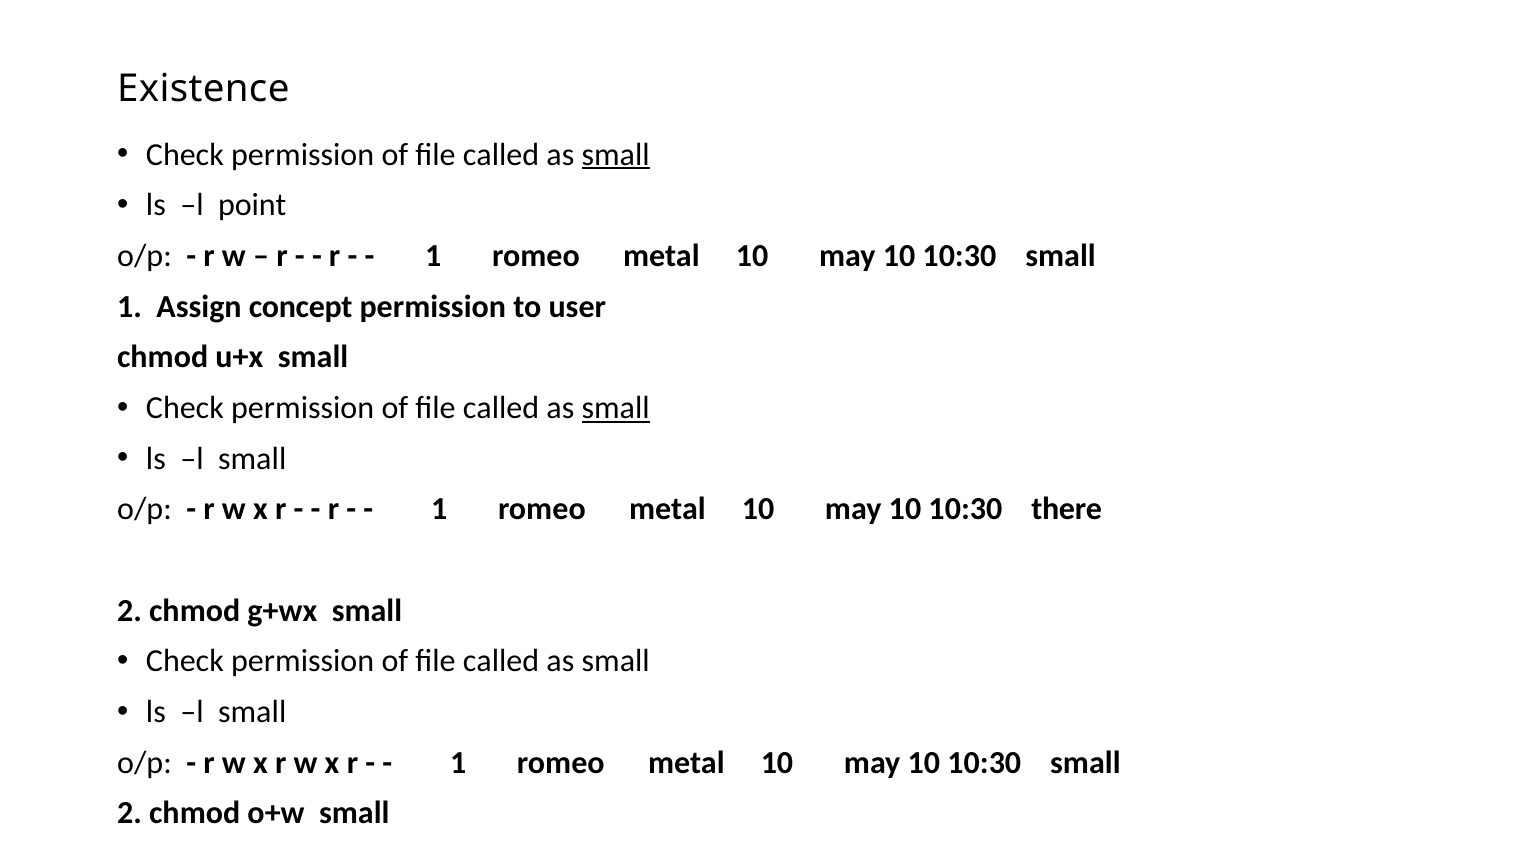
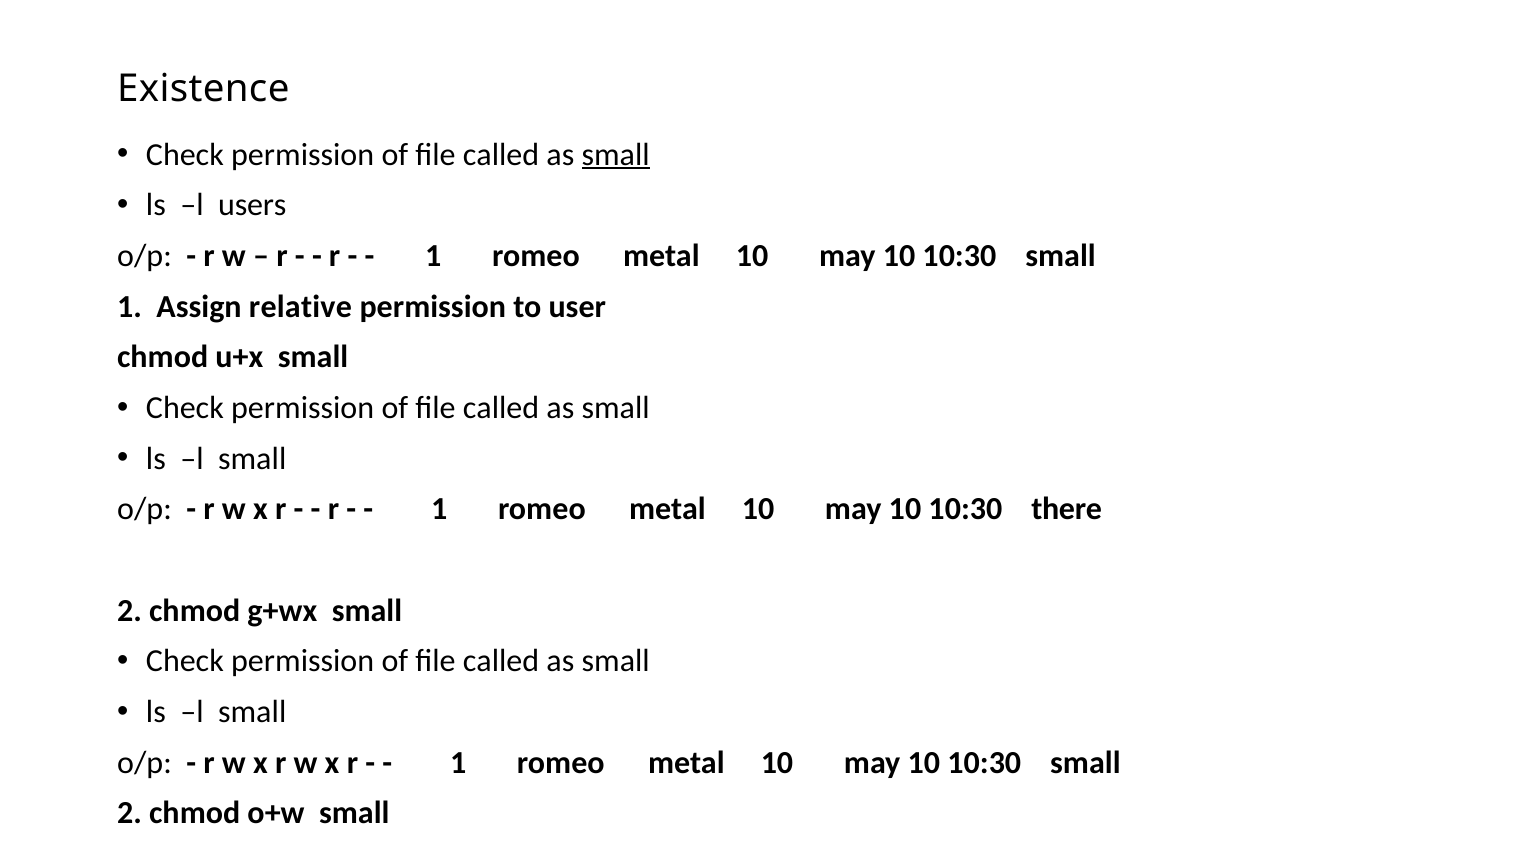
point: point -> users
concept: concept -> relative
small at (616, 408) underline: present -> none
